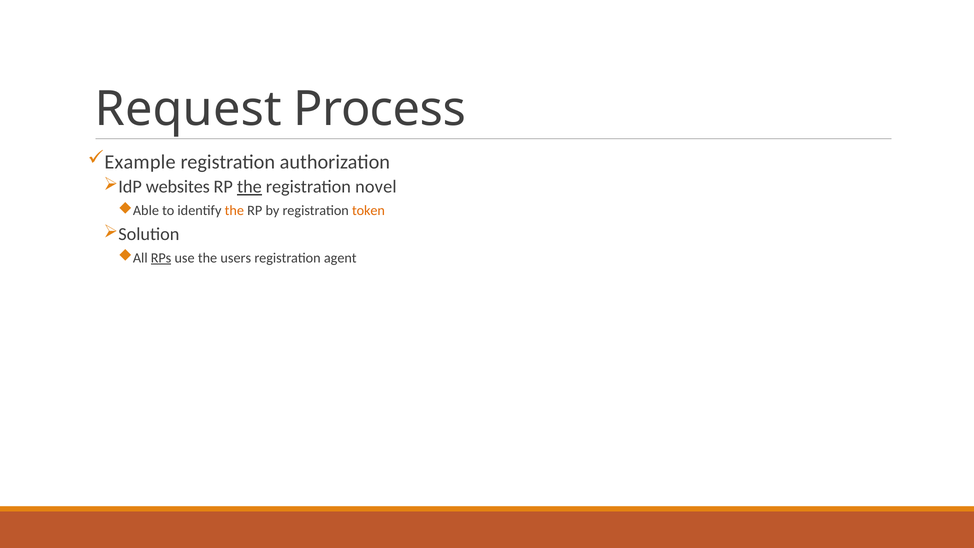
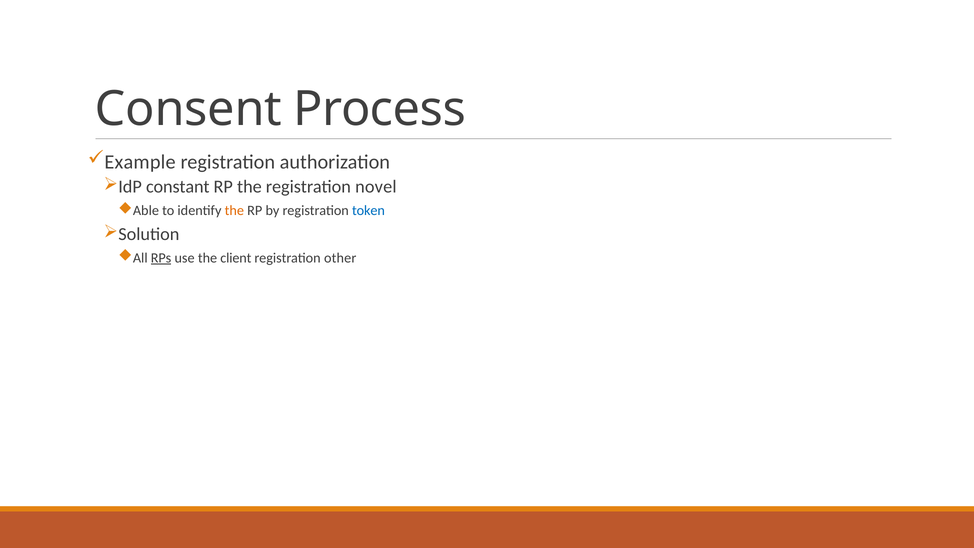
Request: Request -> Consent
websites: websites -> constant
the at (249, 187) underline: present -> none
token colour: orange -> blue
users: users -> client
agent: agent -> other
